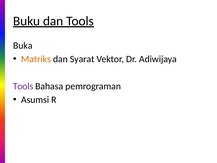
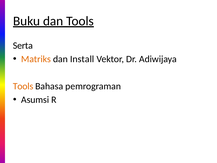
Buka: Buka -> Serta
Syarat: Syarat -> Install
Tools at (23, 86) colour: purple -> orange
